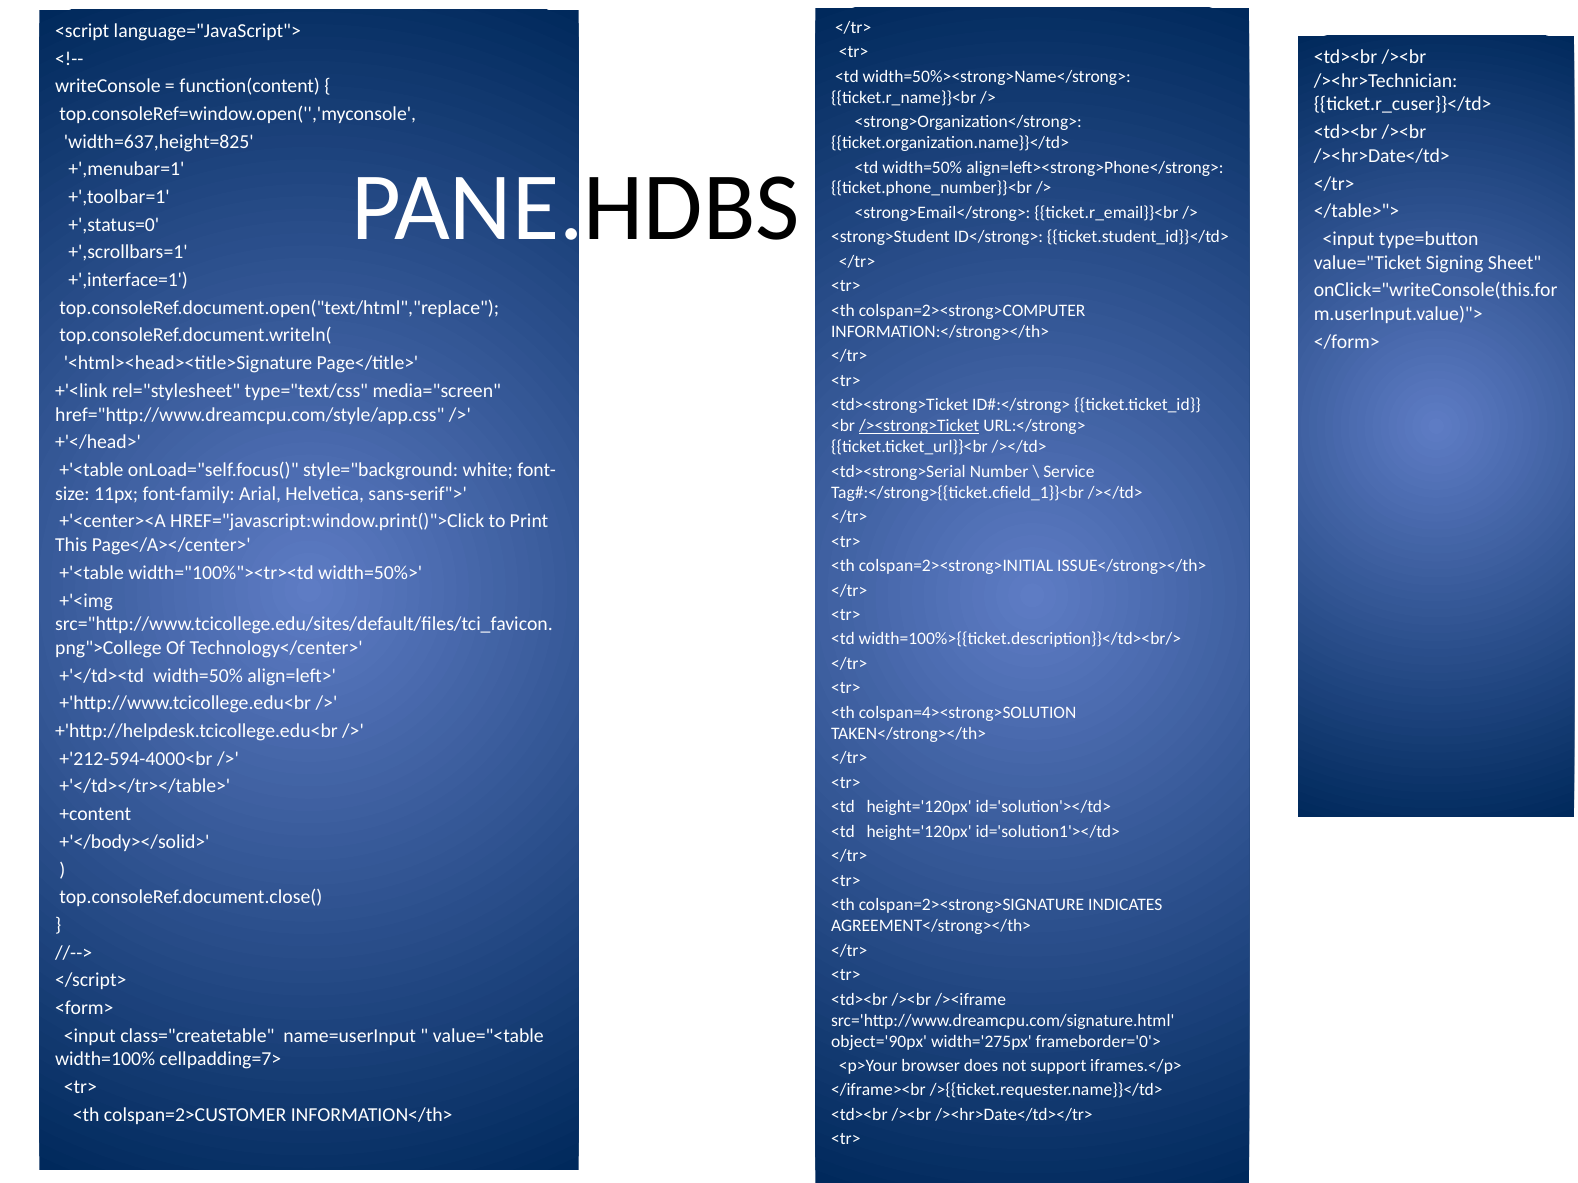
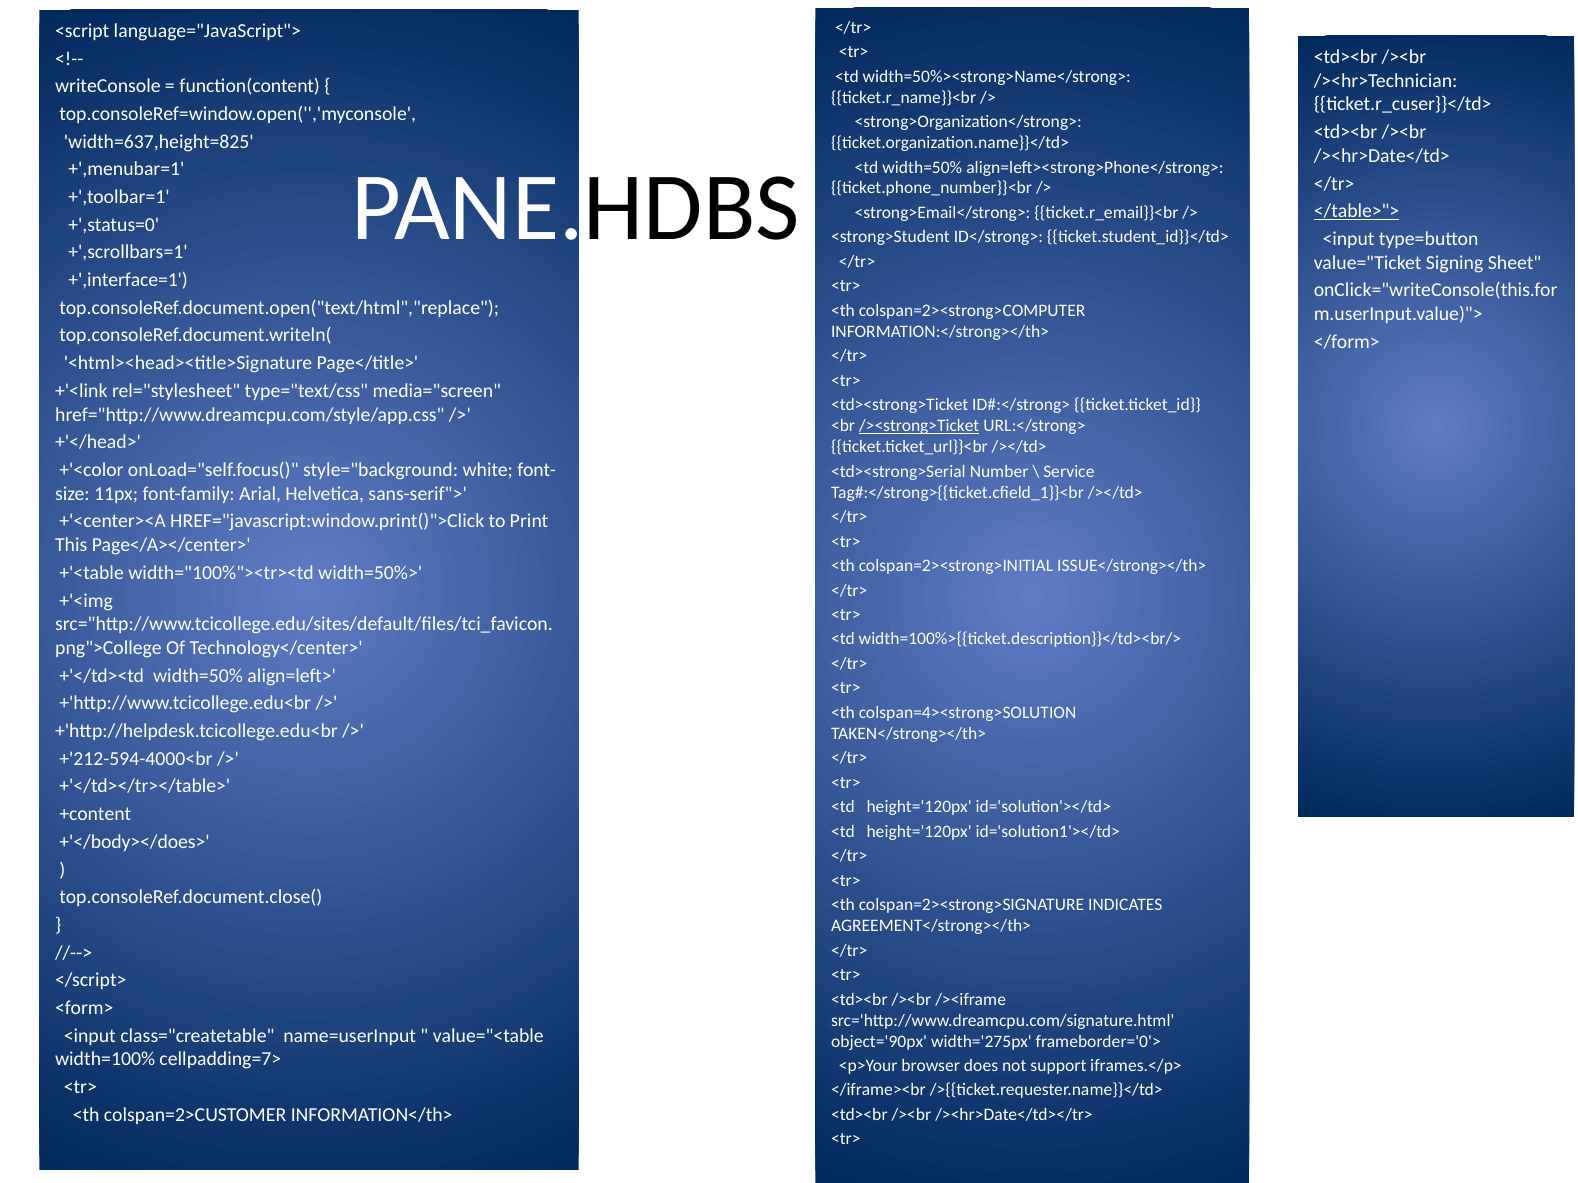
</table>"> underline: none -> present
+'<table at (91, 470): +'<table -> +'<color
+'</body></solid>: +'</body></solid> -> +'</body></does>
